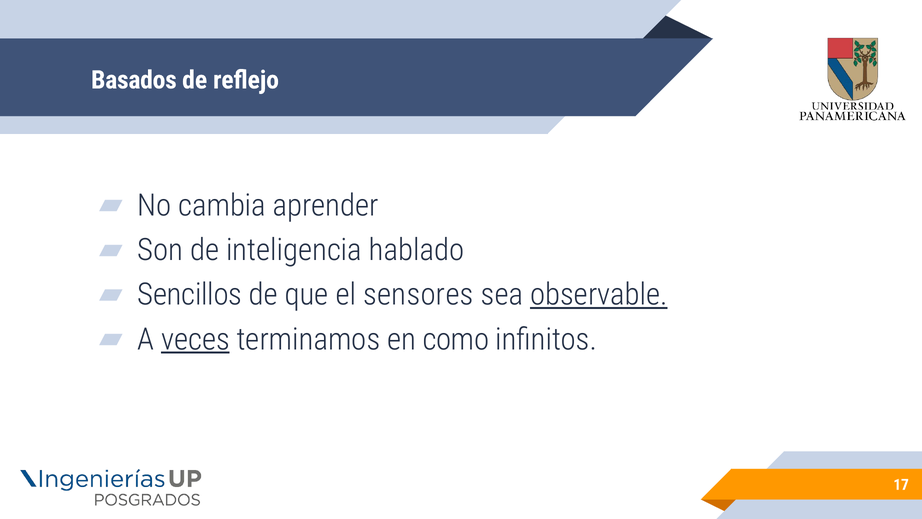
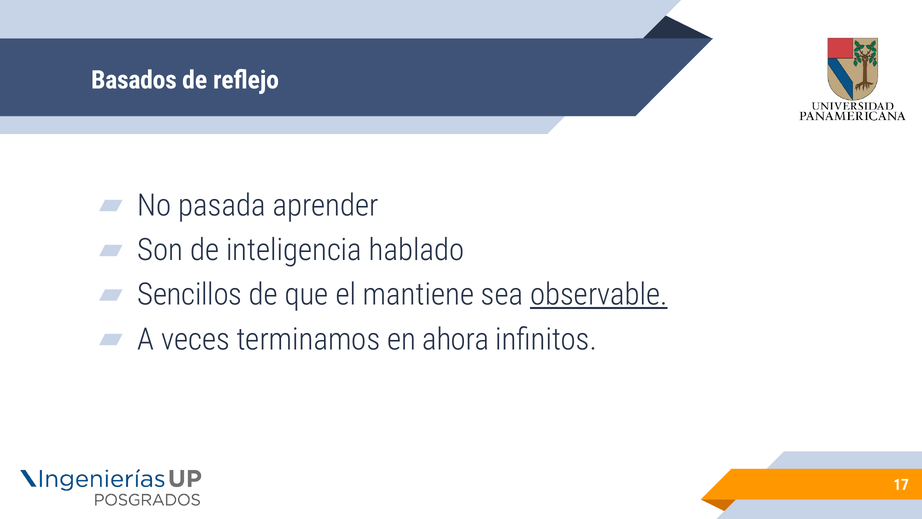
cambia: cambia -> pasada
sensores: sensores -> mantiene
veces underline: present -> none
como: como -> ahora
